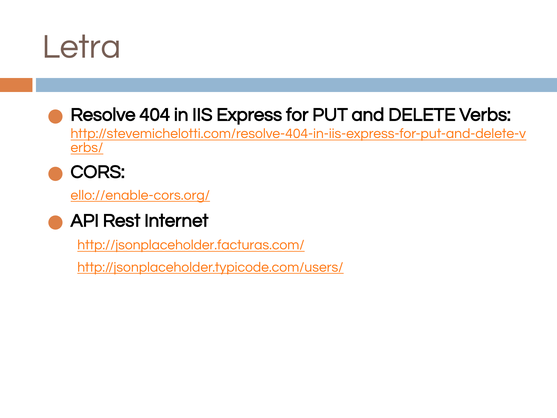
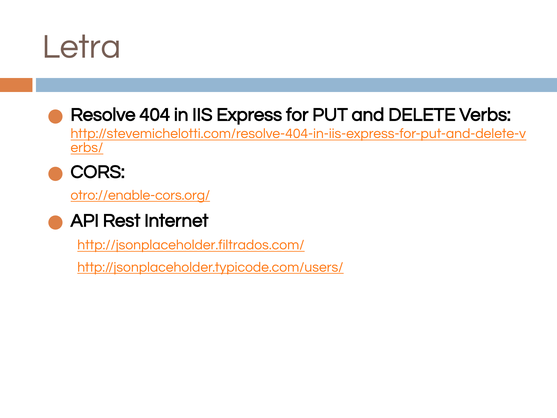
ello://enable-cors.org/: ello://enable-cors.org/ -> otro://enable-cors.org/
http://jsonplaceholder.facturas.com/: http://jsonplaceholder.facturas.com/ -> http://jsonplaceholder.filtrados.com/
